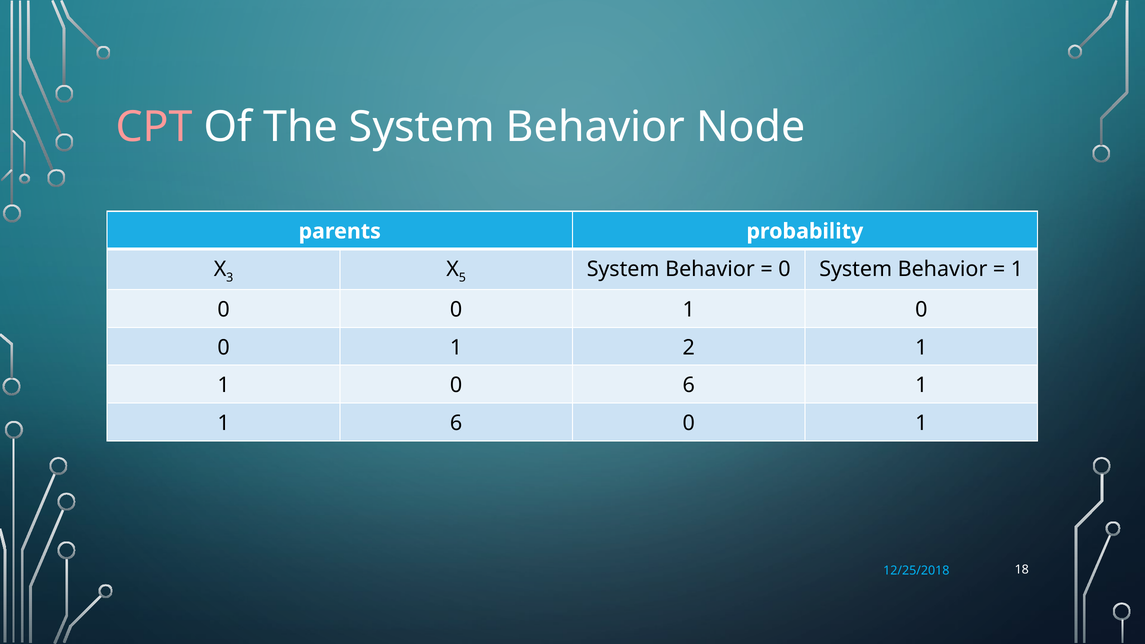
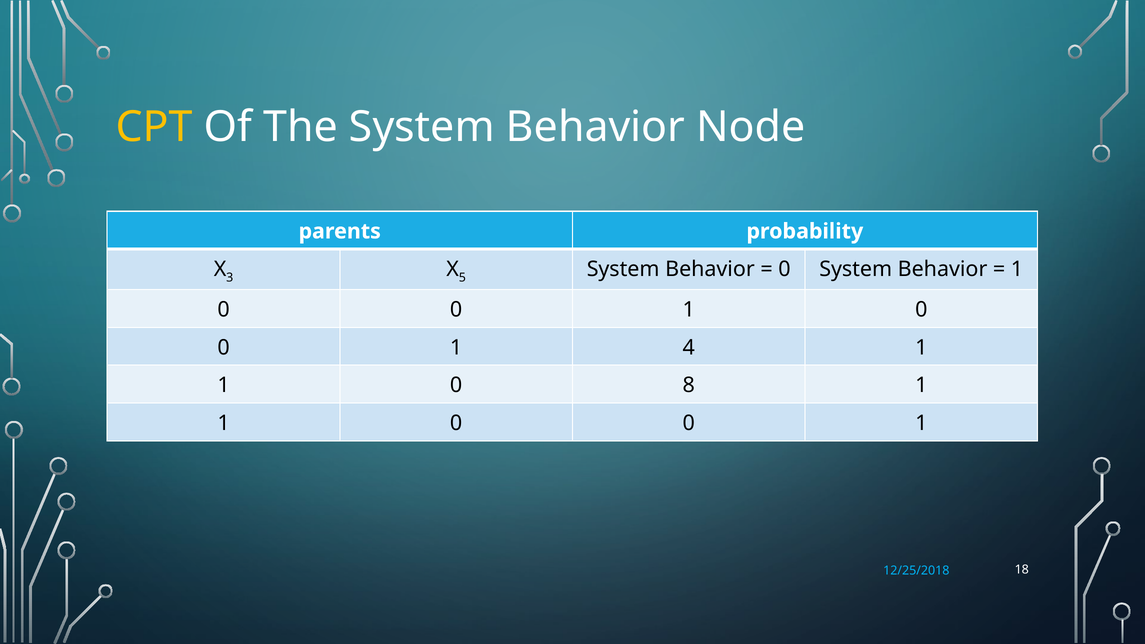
CPT colour: pink -> yellow
2: 2 -> 4
0 6: 6 -> 8
6 at (456, 423): 6 -> 0
